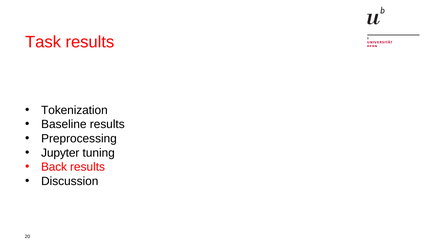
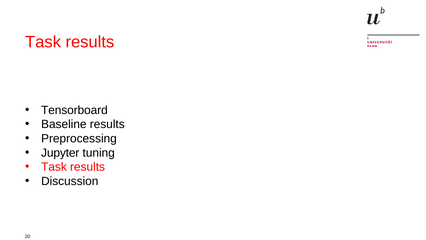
Tokenization: Tokenization -> Tensorboard
Back at (54, 167): Back -> Task
